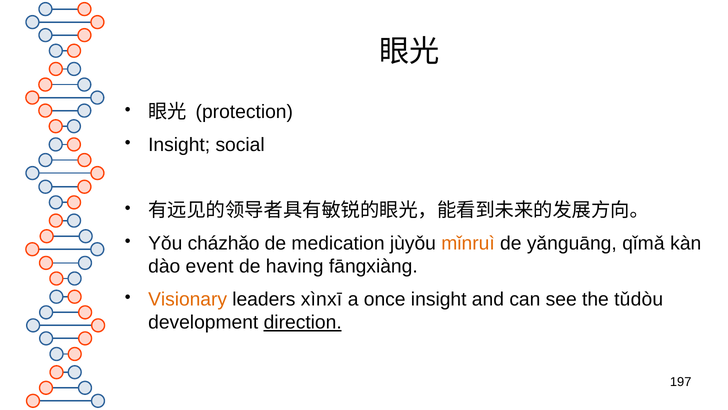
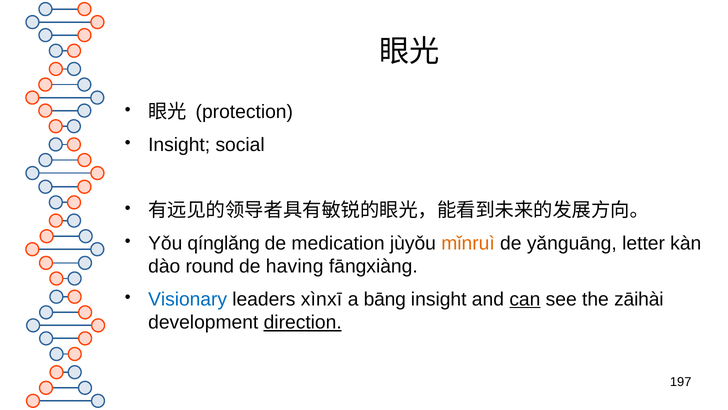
cházhǎo: cházhǎo -> qínglǎng
qǐmǎ: qǐmǎ -> letter
event: event -> round
Visionary colour: orange -> blue
once: once -> bāng
can underline: none -> present
tǔdòu: tǔdòu -> zāihài
